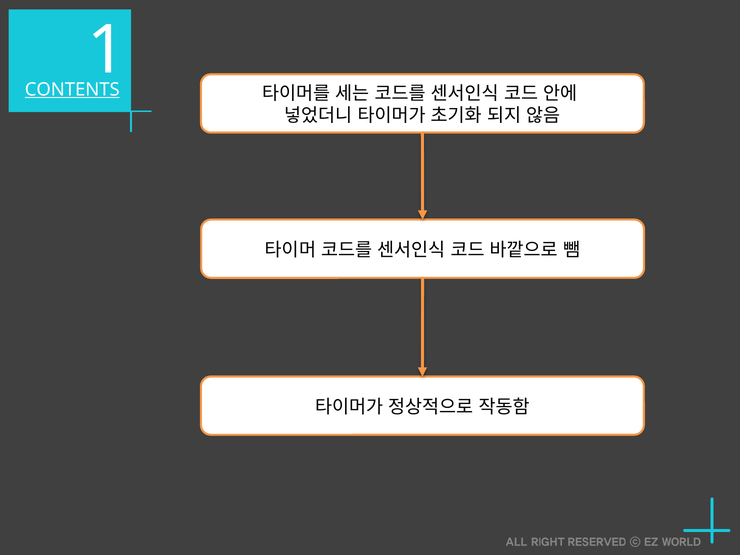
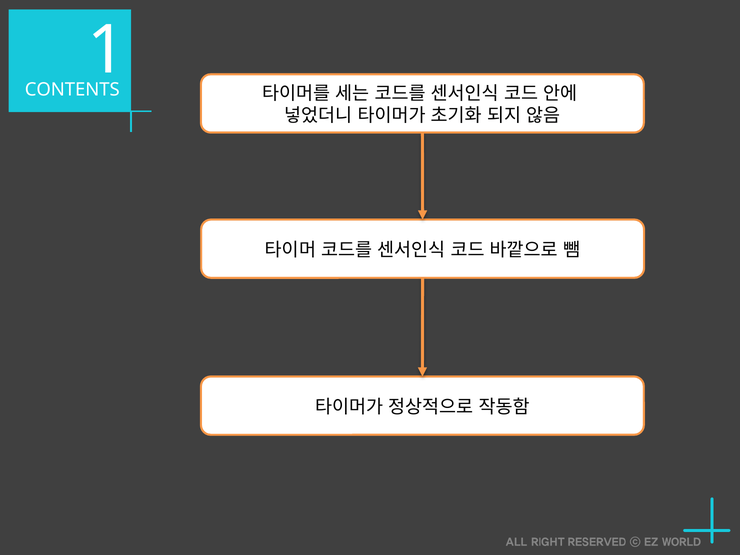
CONTENTS underline: present -> none
